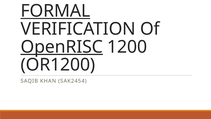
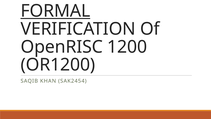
OpenRISC underline: present -> none
